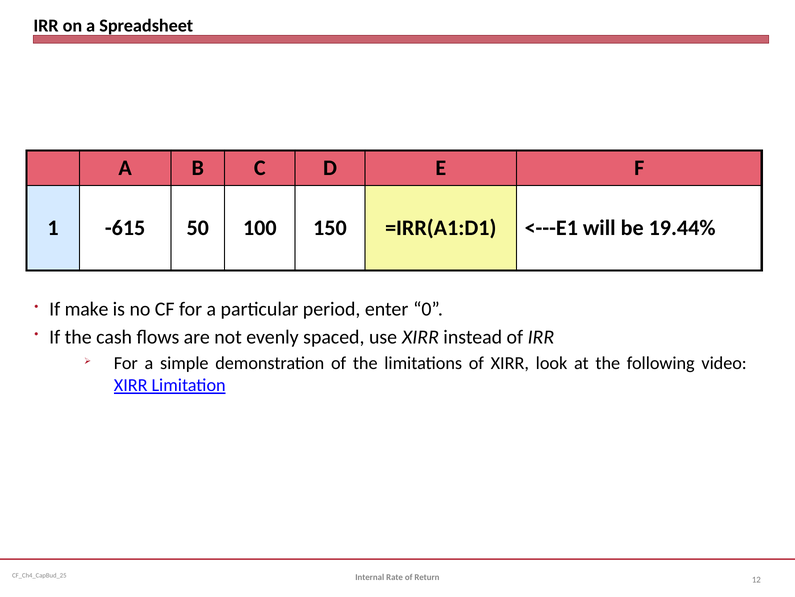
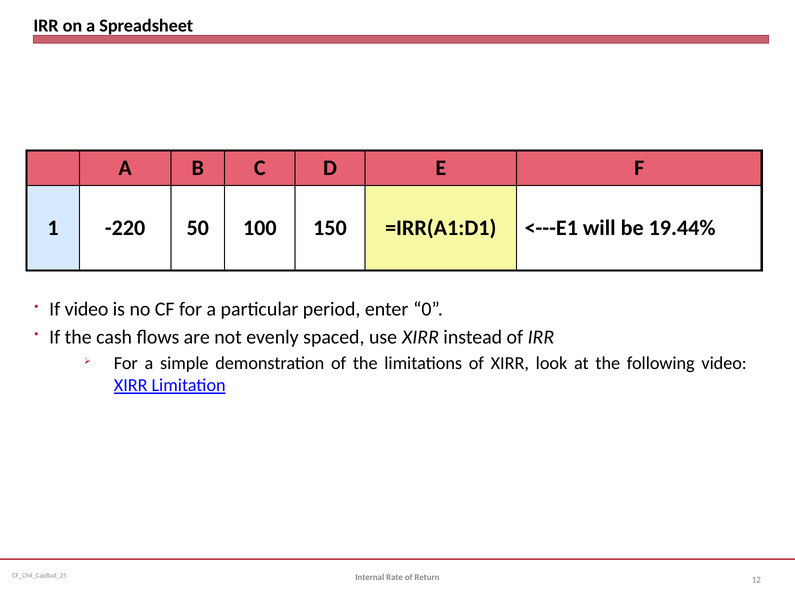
-615: -615 -> -220
If make: make -> video
